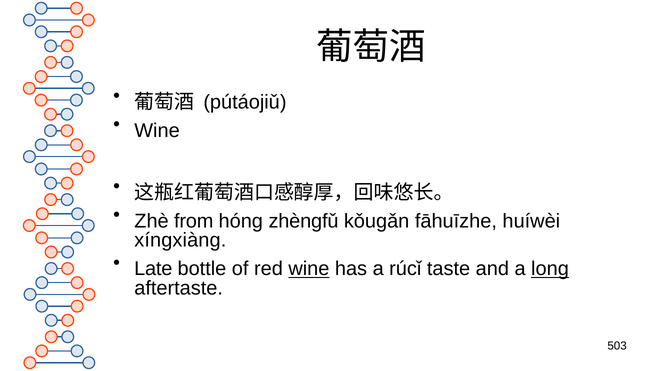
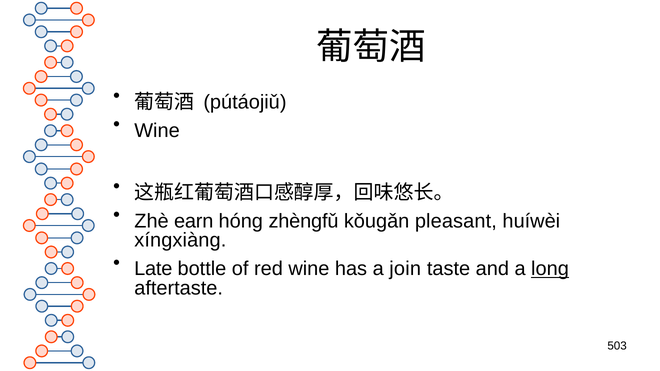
from: from -> earn
fāhuīzhe: fāhuīzhe -> pleasant
wine at (309, 269) underline: present -> none
rúcǐ: rúcǐ -> join
